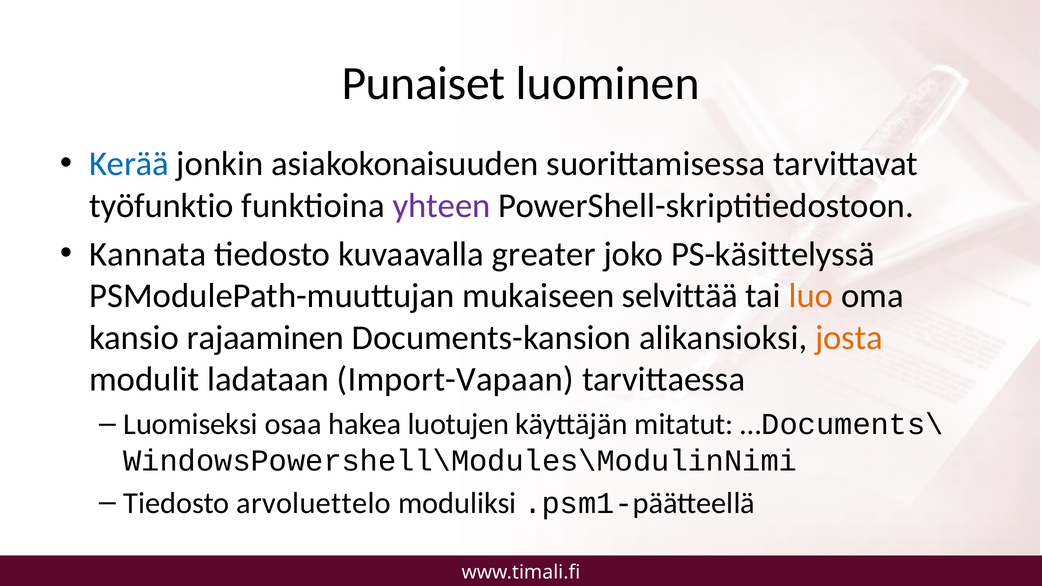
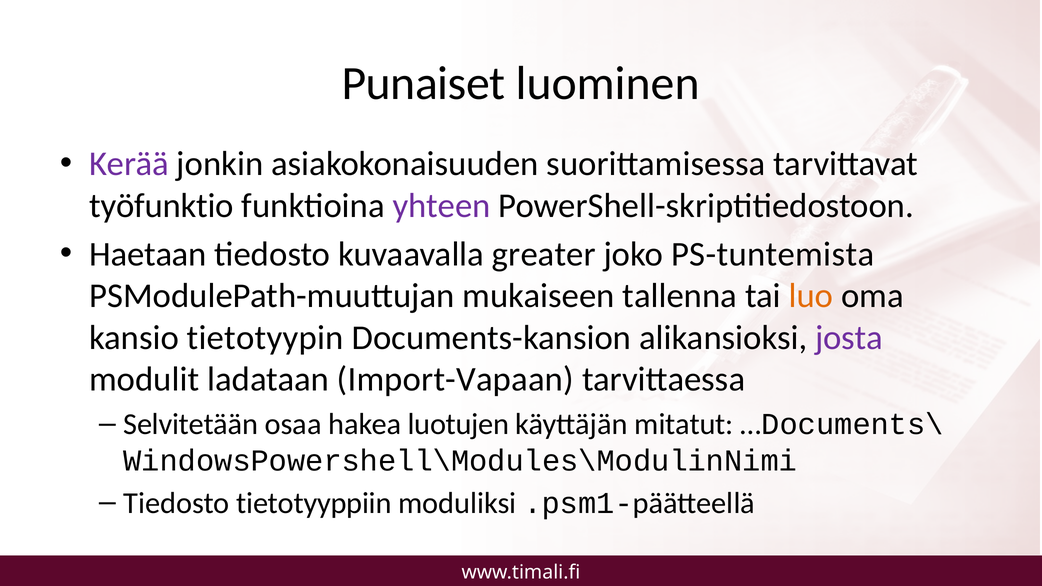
Kerää colour: blue -> purple
Kannata: Kannata -> Haetaan
PS-käsittelyssä: PS-käsittelyssä -> PS-tuntemista
selvittää: selvittää -> tallenna
rajaaminen: rajaaminen -> tietotyypin
josta colour: orange -> purple
Luomiseksi: Luomiseksi -> Selvitetään
arvoluettelo: arvoluettelo -> tietotyyppiin
